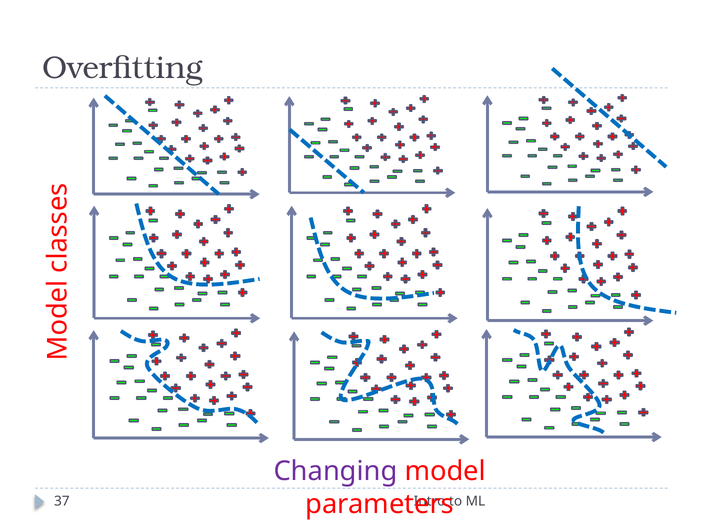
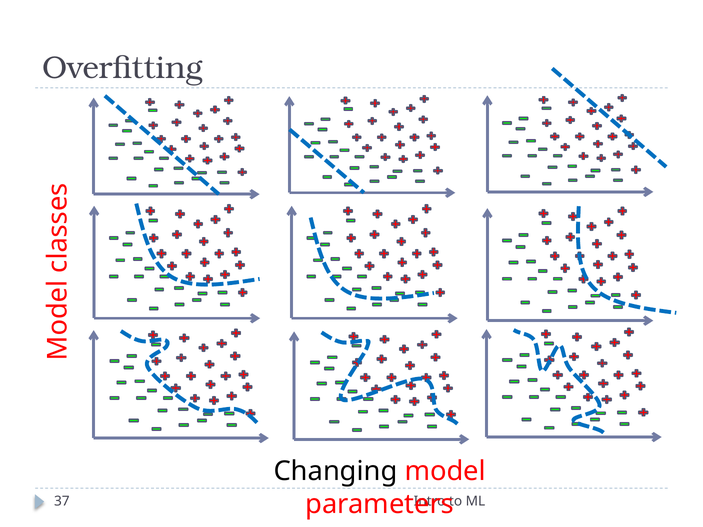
Changing colour: purple -> black
